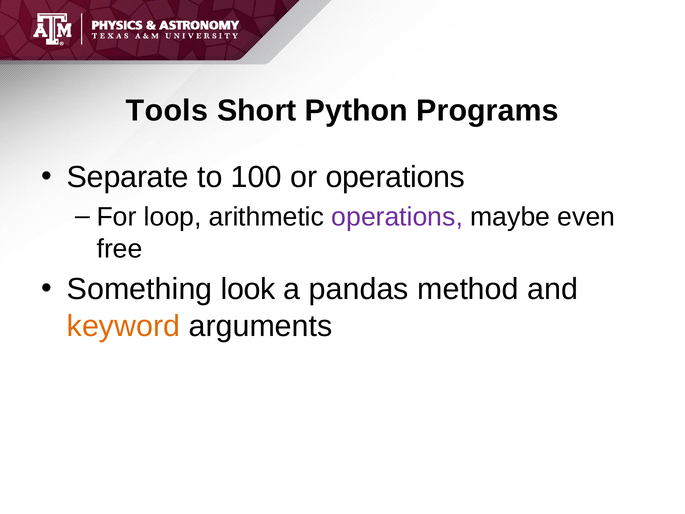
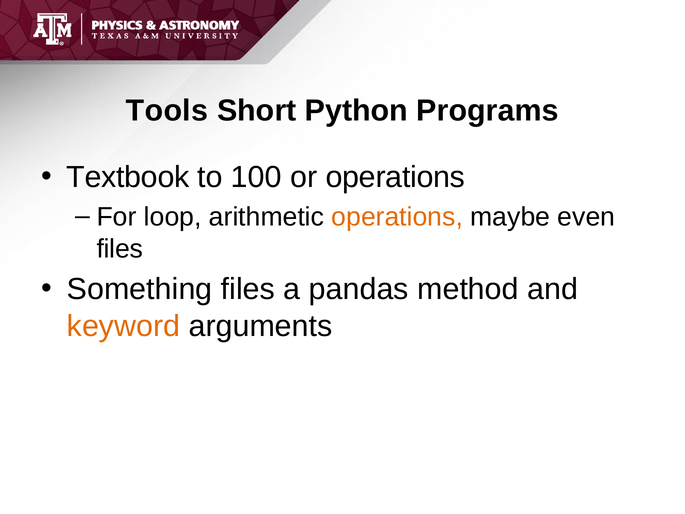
Separate: Separate -> Textbook
operations at (397, 217) colour: purple -> orange
free at (120, 249): free -> files
Something look: look -> files
